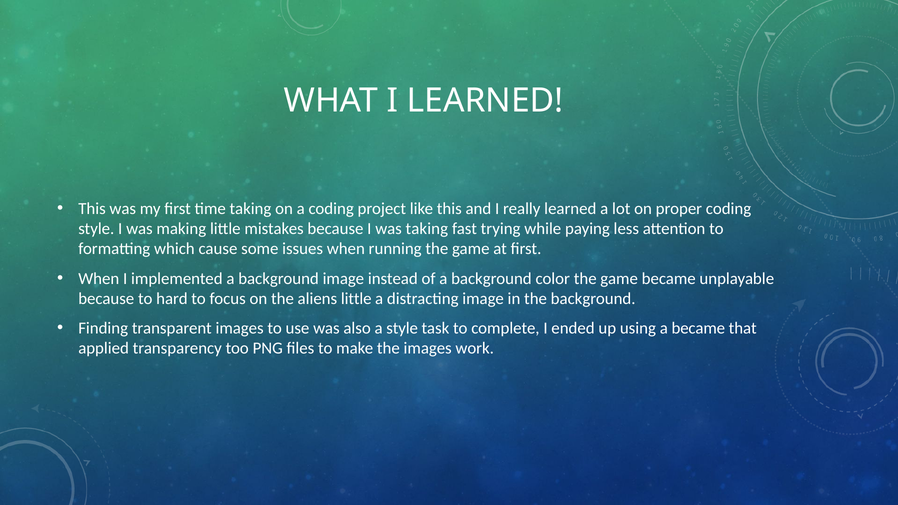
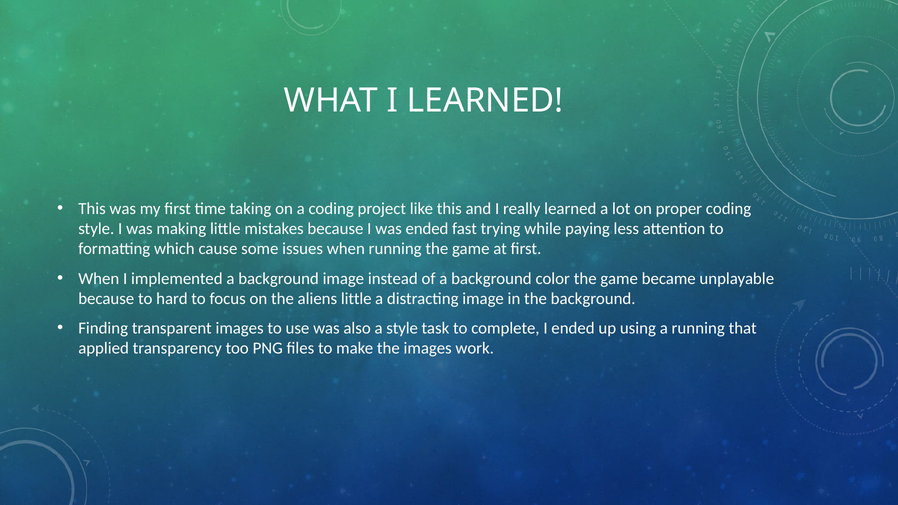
was taking: taking -> ended
a became: became -> running
